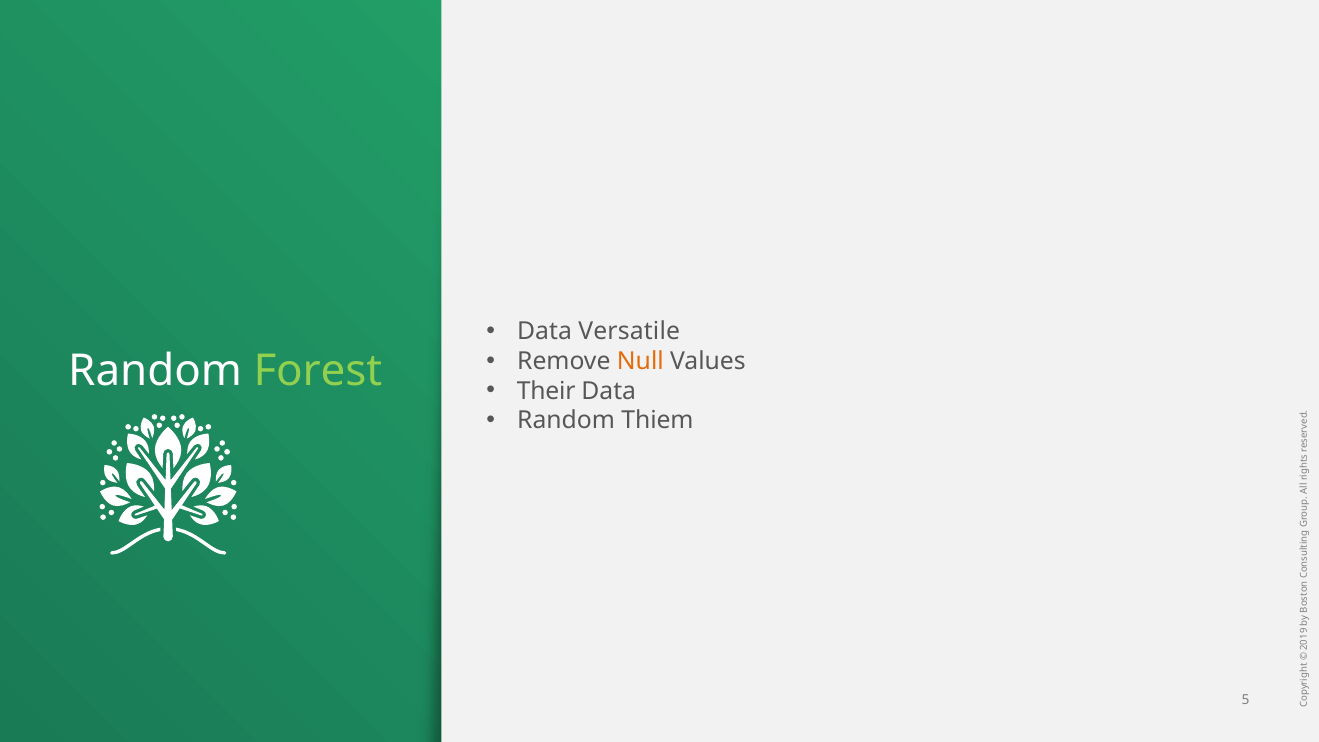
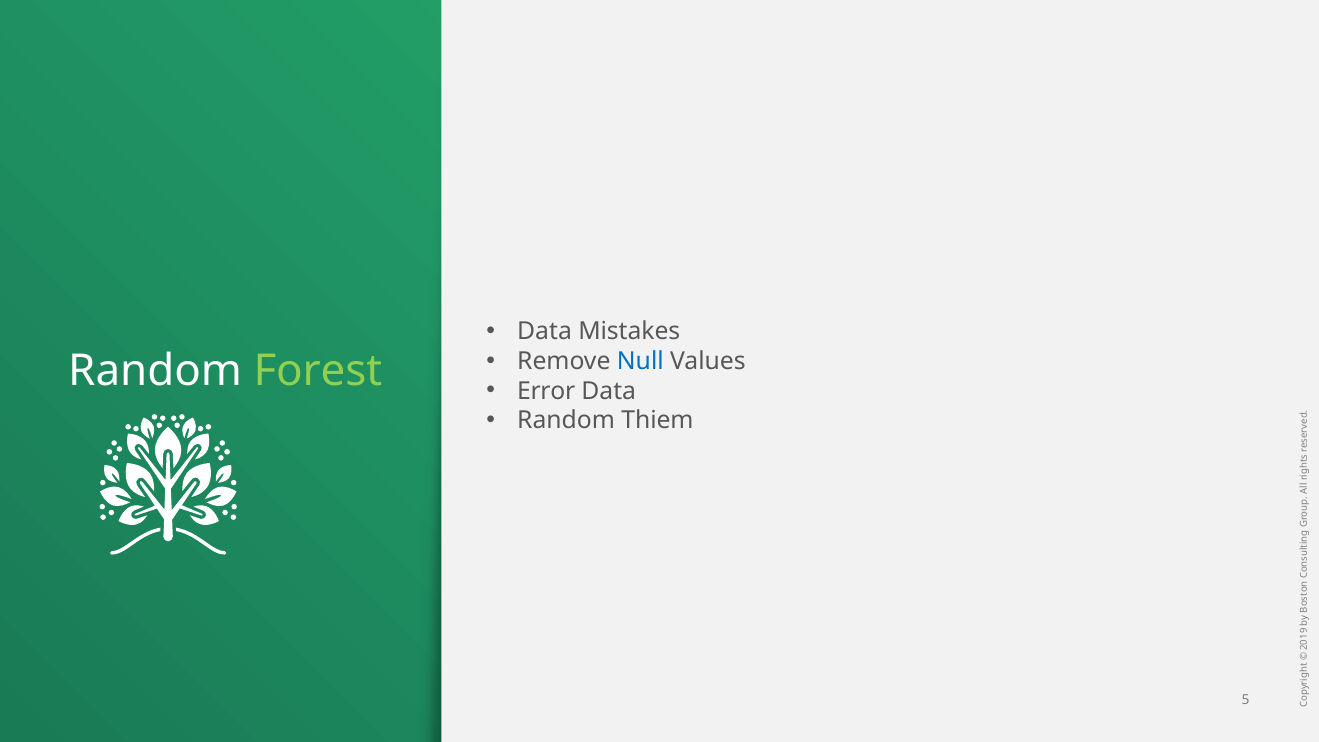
Versatile: Versatile -> Mistakes
Null colour: orange -> blue
Their: Their -> Error
